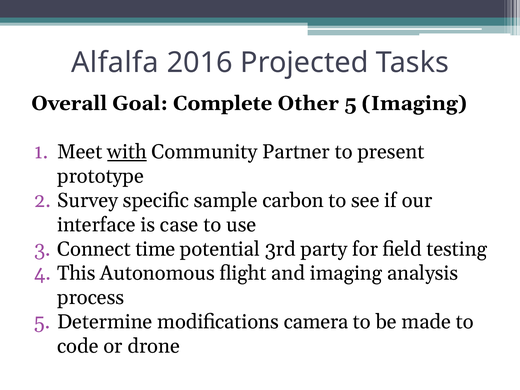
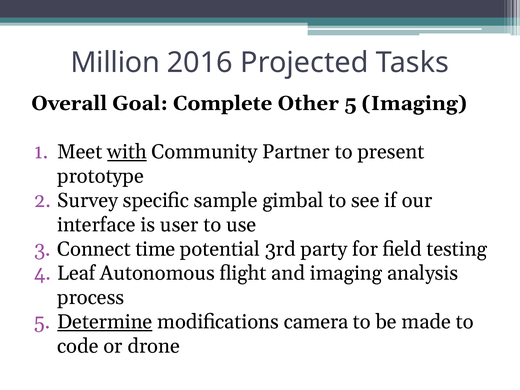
Alfalfa: Alfalfa -> Million
carbon: carbon -> gimbal
case: case -> user
This: This -> Leaf
Determine underline: none -> present
